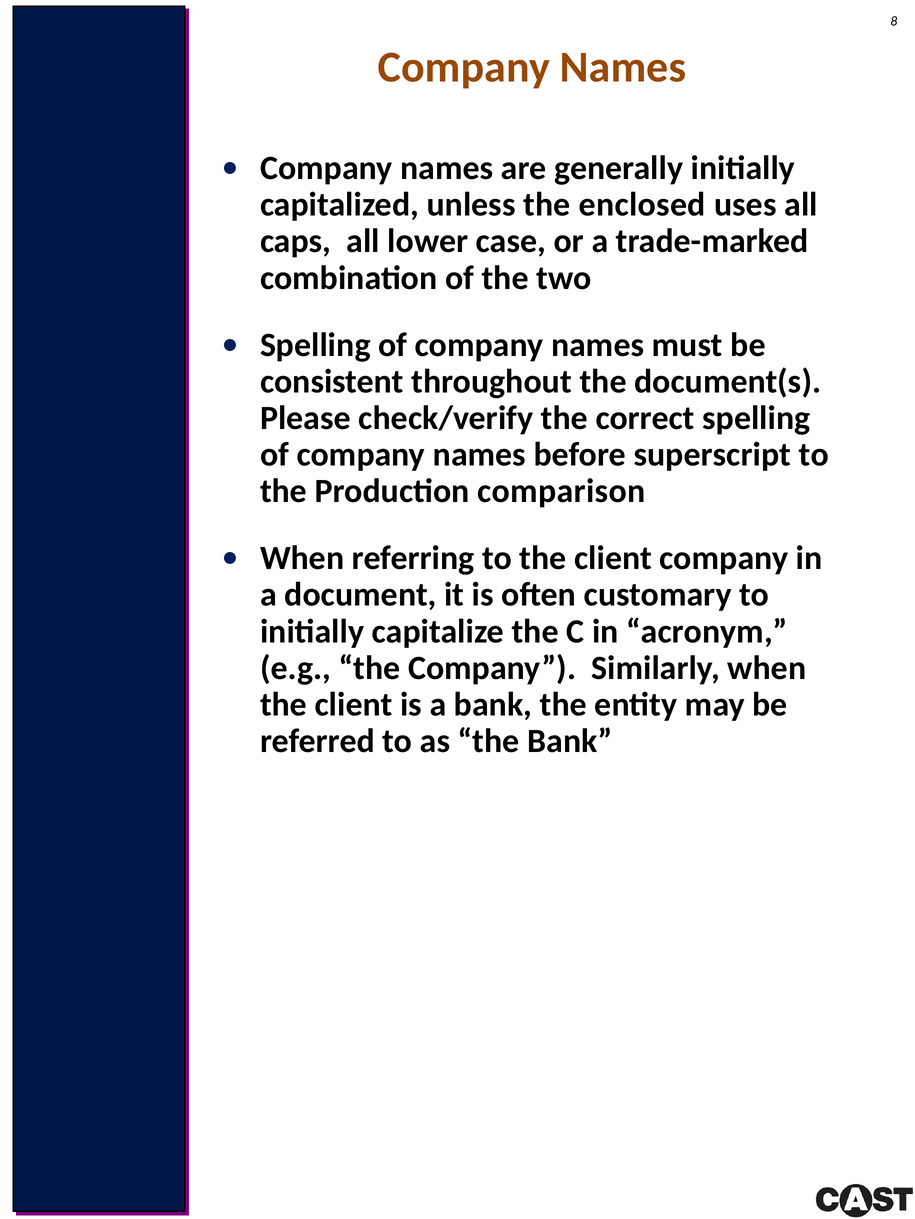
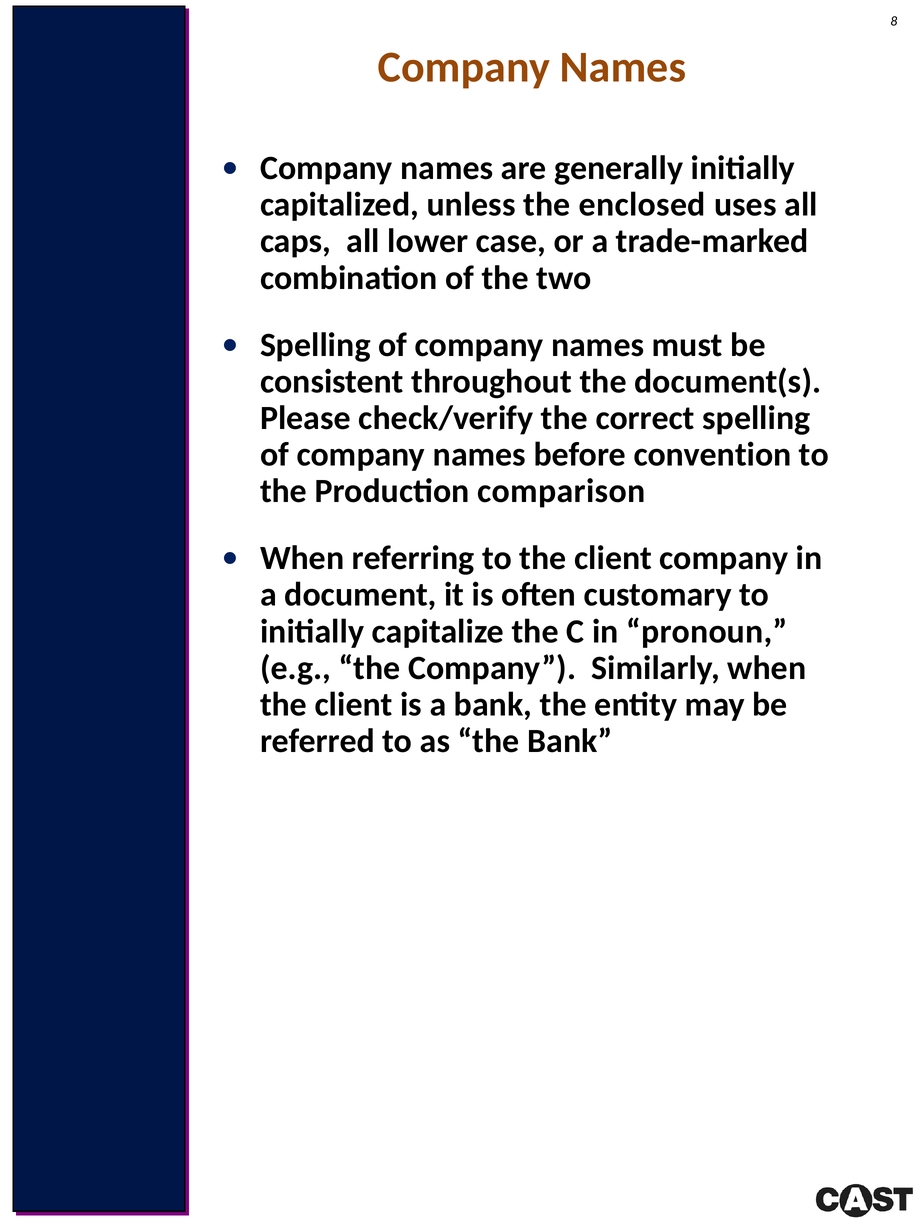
superscript: superscript -> convention
acronym: acronym -> pronoun
